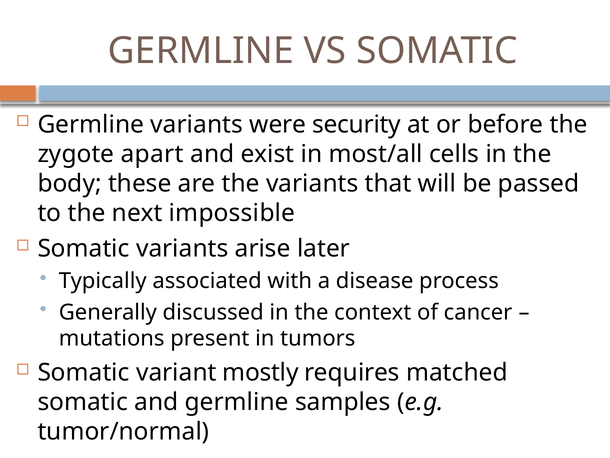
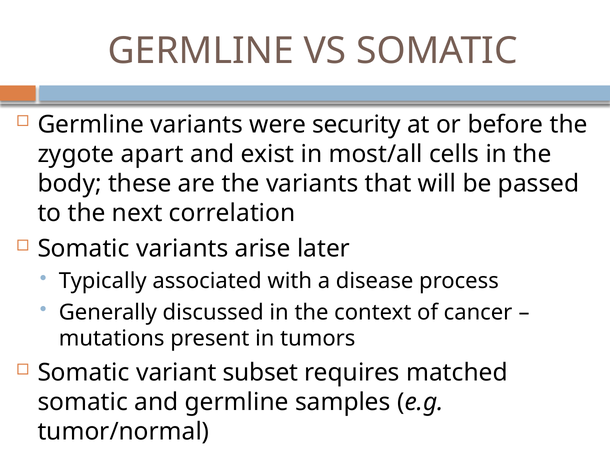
impossible: impossible -> correlation
mostly: mostly -> subset
